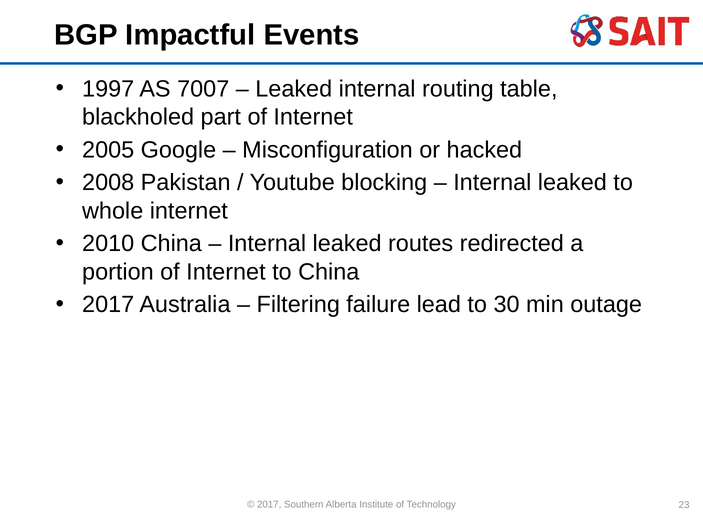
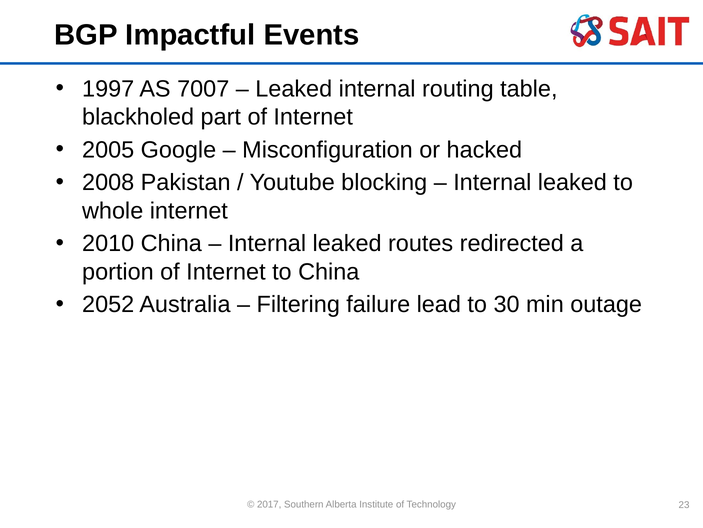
2017 at (108, 304): 2017 -> 2052
